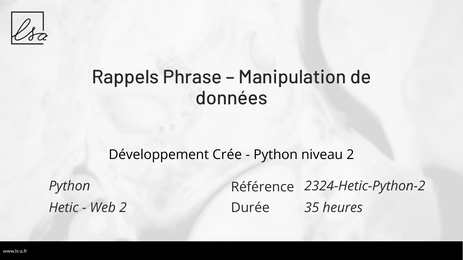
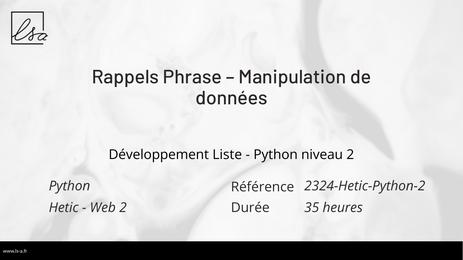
Crée: Crée -> Liste
